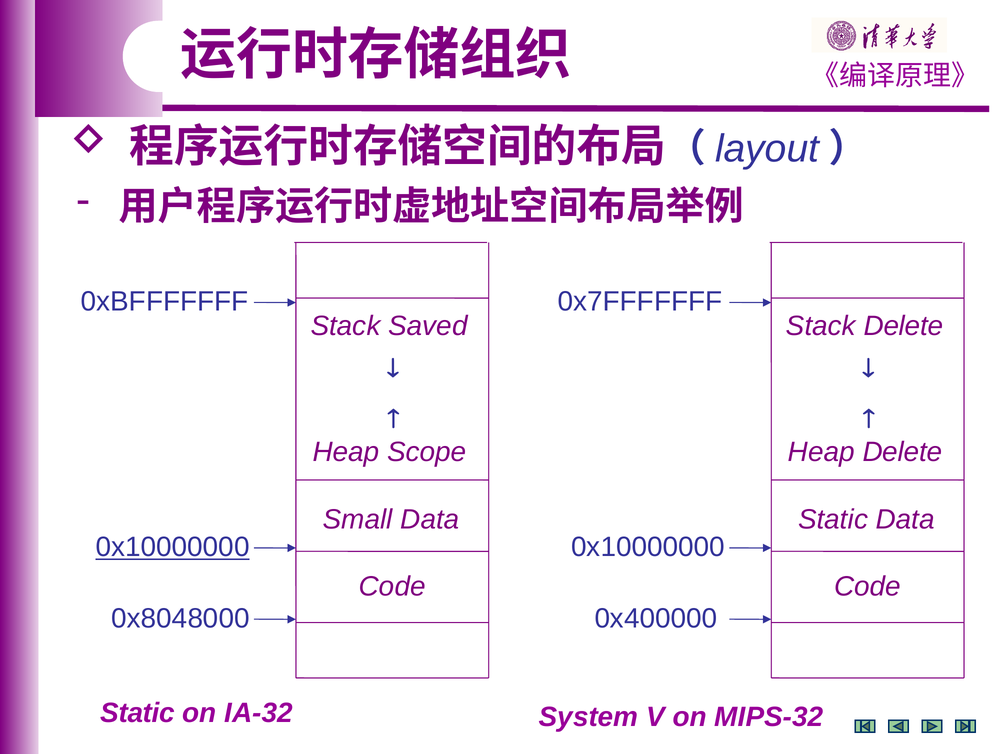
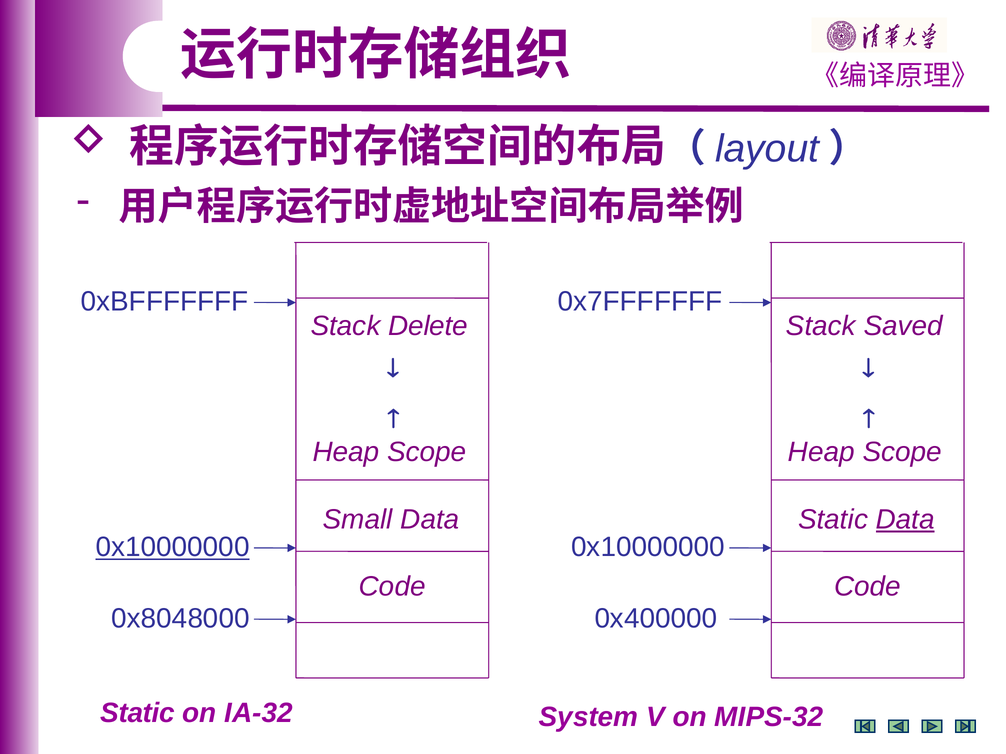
Saved: Saved -> Delete
Stack Delete: Delete -> Saved
Delete at (902, 452): Delete -> Scope
Data at (905, 520) underline: none -> present
